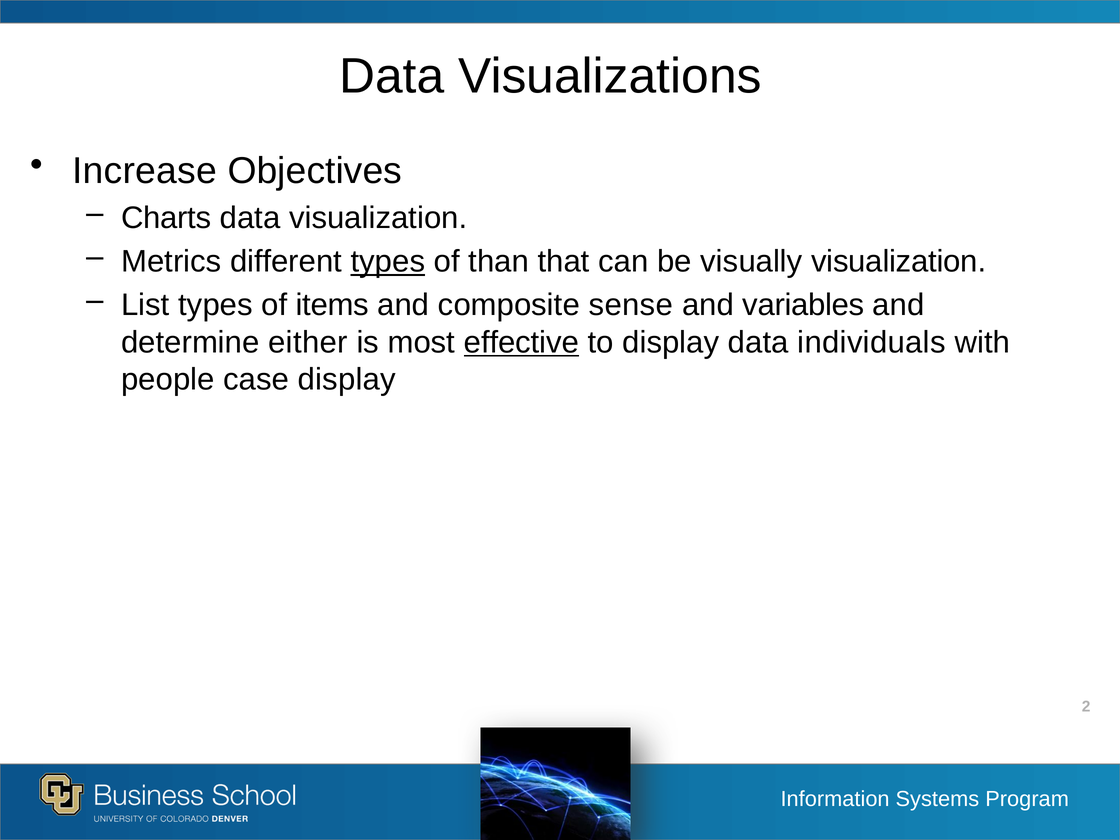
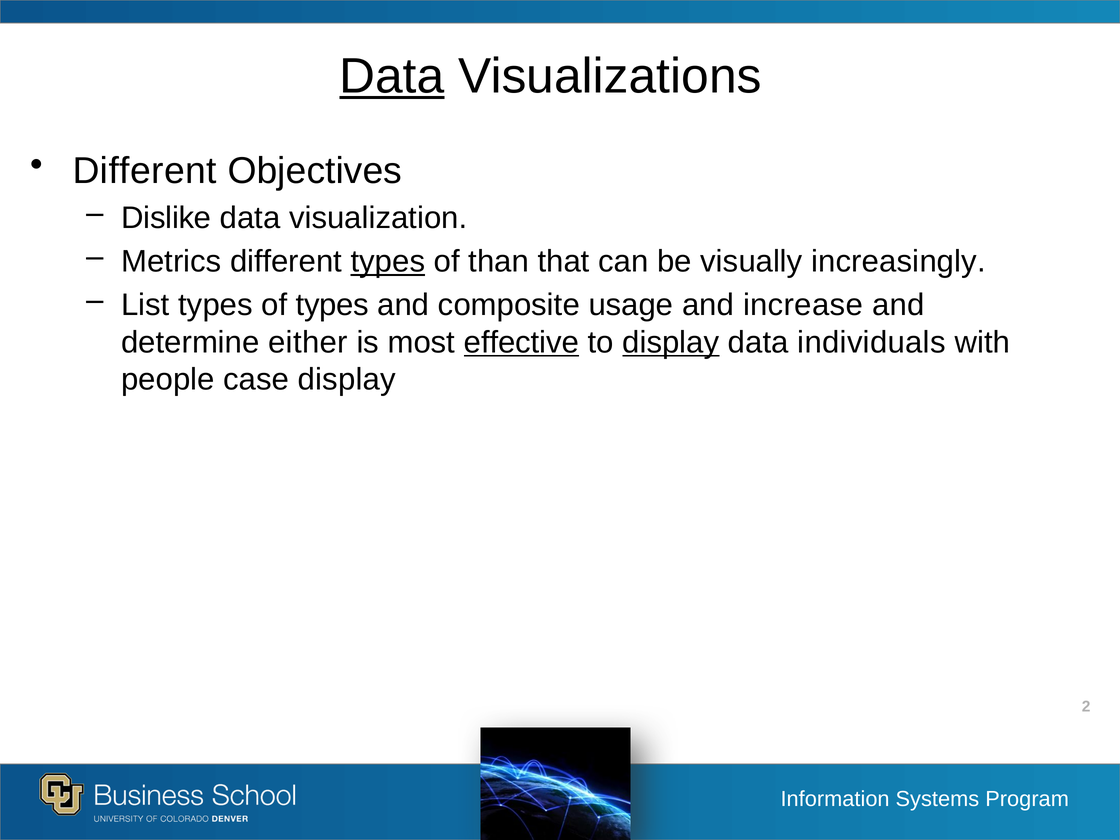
Data at (392, 76) underline: none -> present
Increase at (145, 171): Increase -> Different
Charts: Charts -> Dislike
visually visualization: visualization -> increasingly
of items: items -> types
sense: sense -> usage
variables: variables -> increase
display at (671, 342) underline: none -> present
